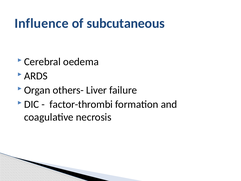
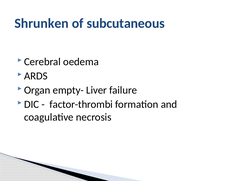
Influence: Influence -> Shrunken
others-: others- -> empty-
